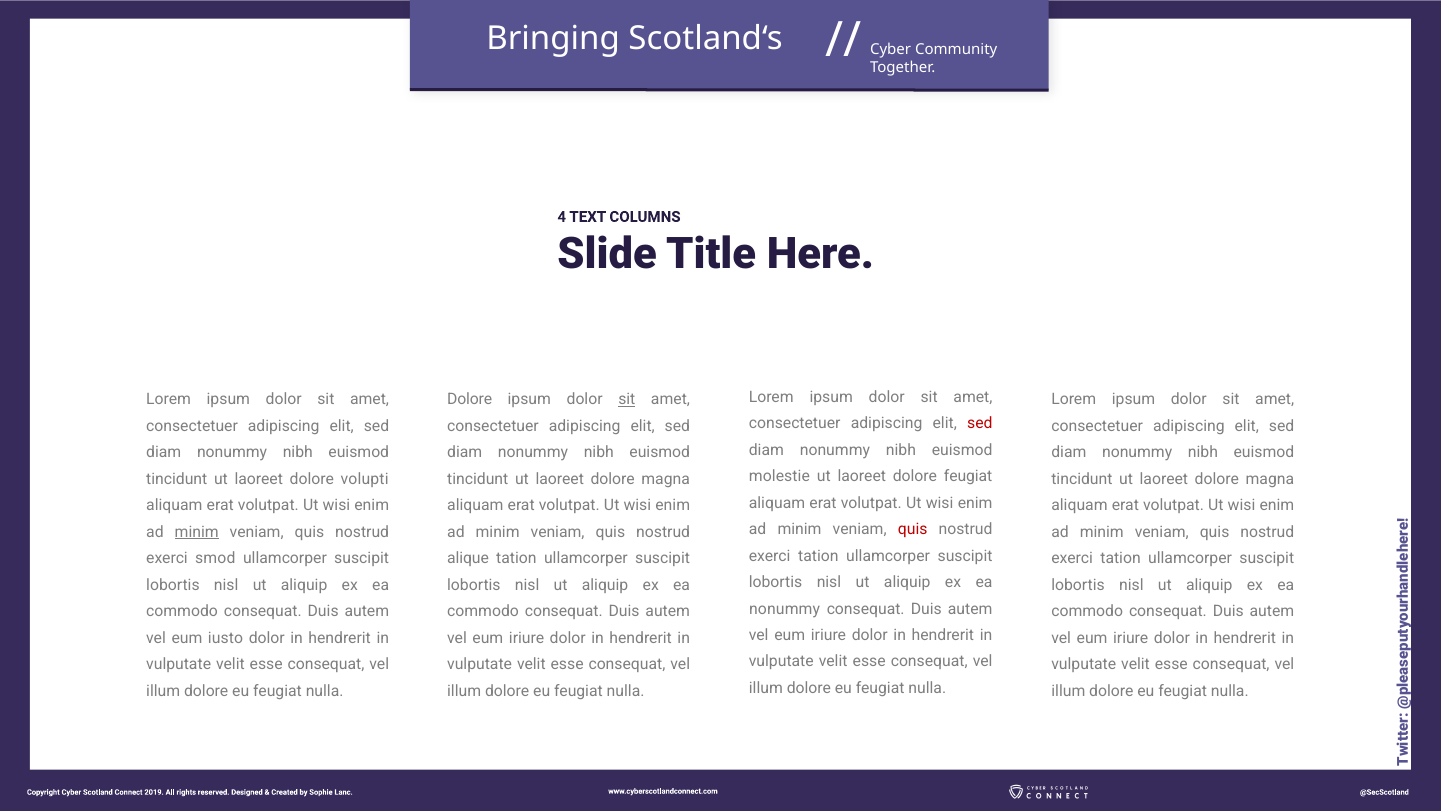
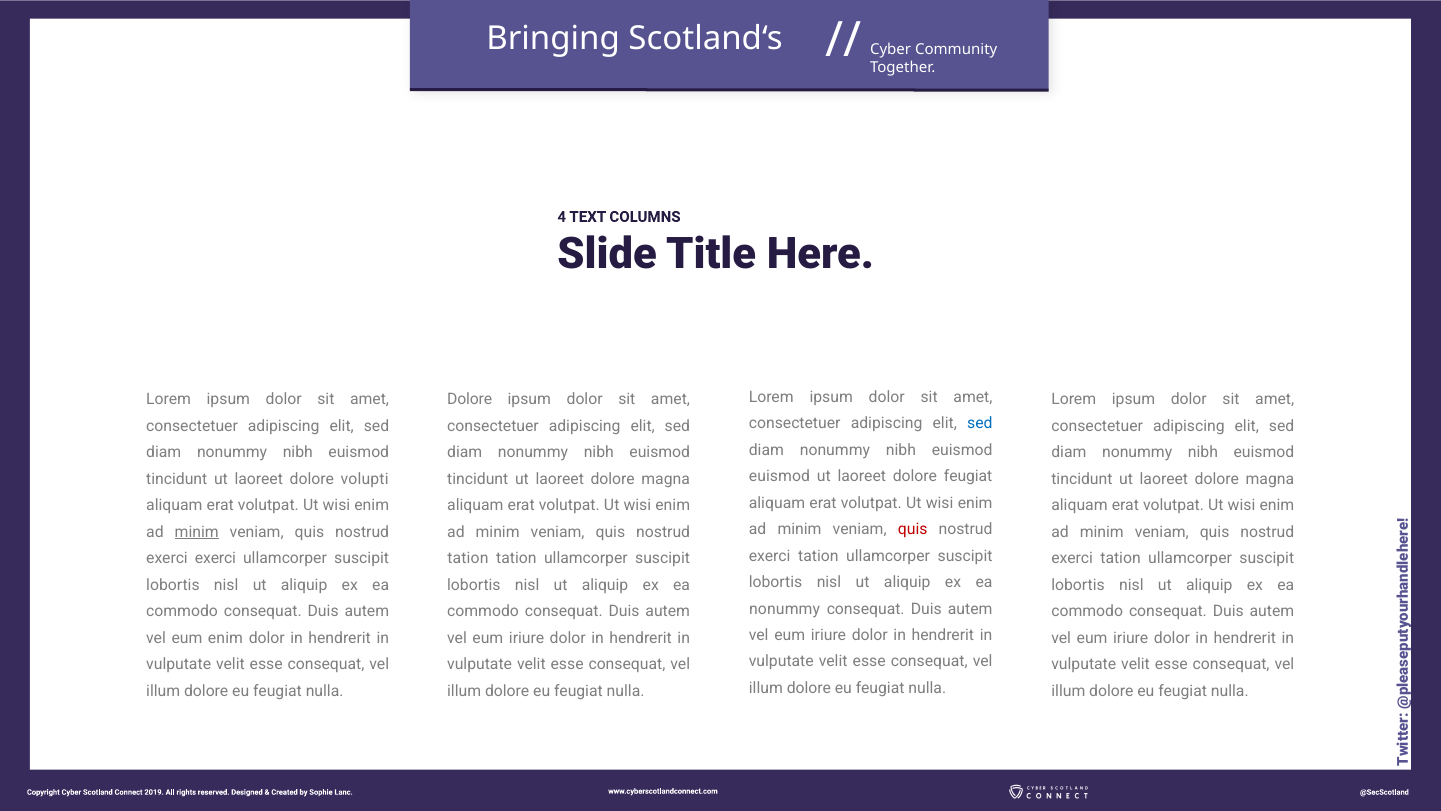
sit at (627, 399) underline: present -> none
sed at (980, 423) colour: red -> blue
molestie at (779, 476): molestie -> euismod
exerci smod: smod -> exerci
alique at (468, 558): alique -> tation
eum iusto: iusto -> enim
